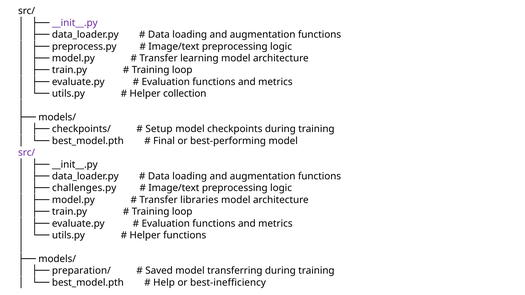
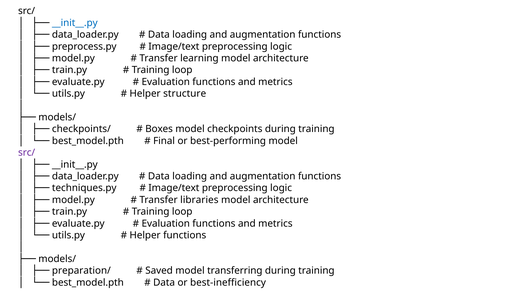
__init__.py at (75, 23) colour: purple -> blue
collection: collection -> structure
Setup: Setup -> Boxes
challenges.py: challenges.py -> techniques.py
Help at (164, 283): Help -> Data
